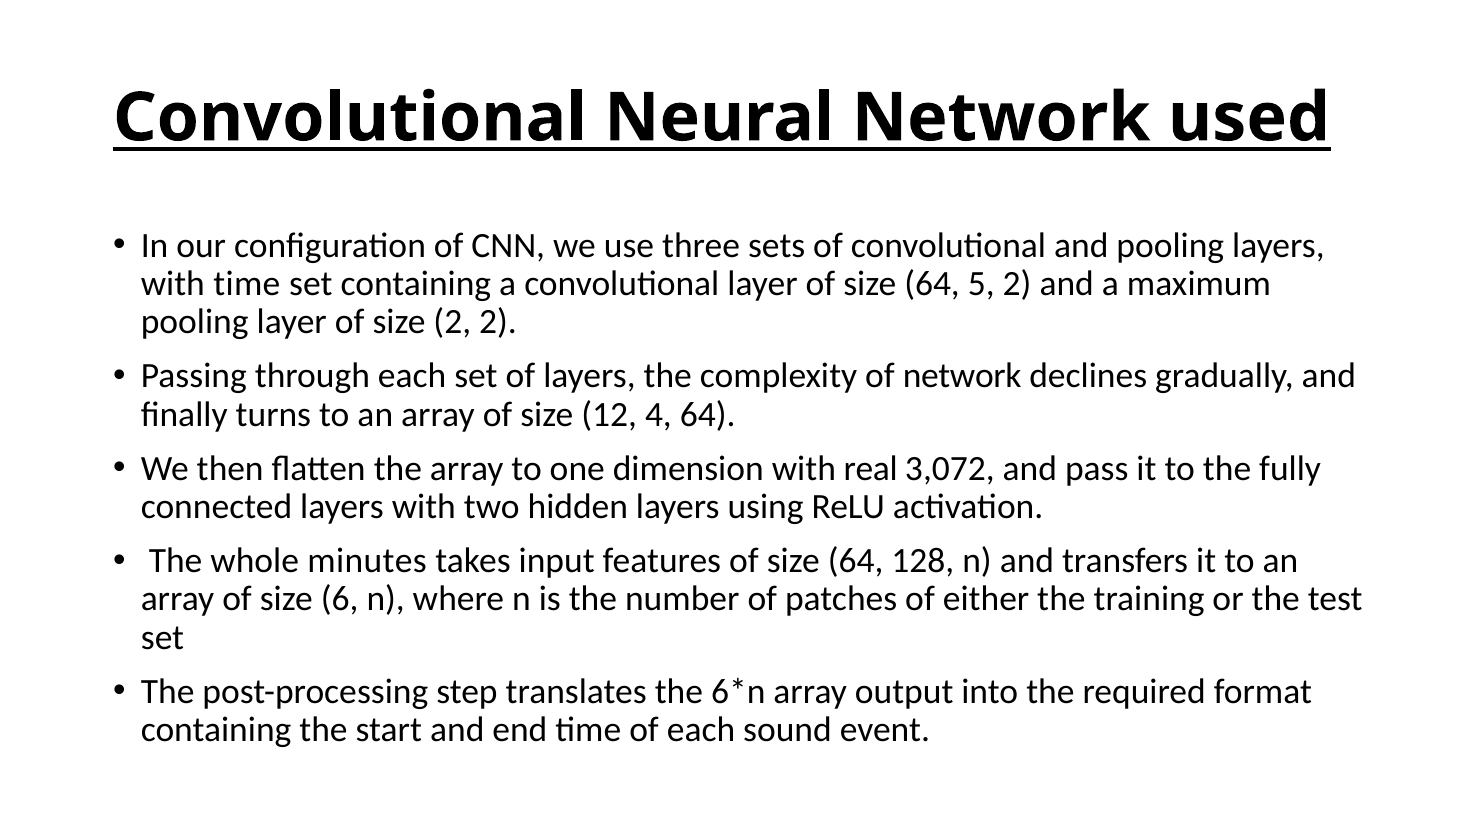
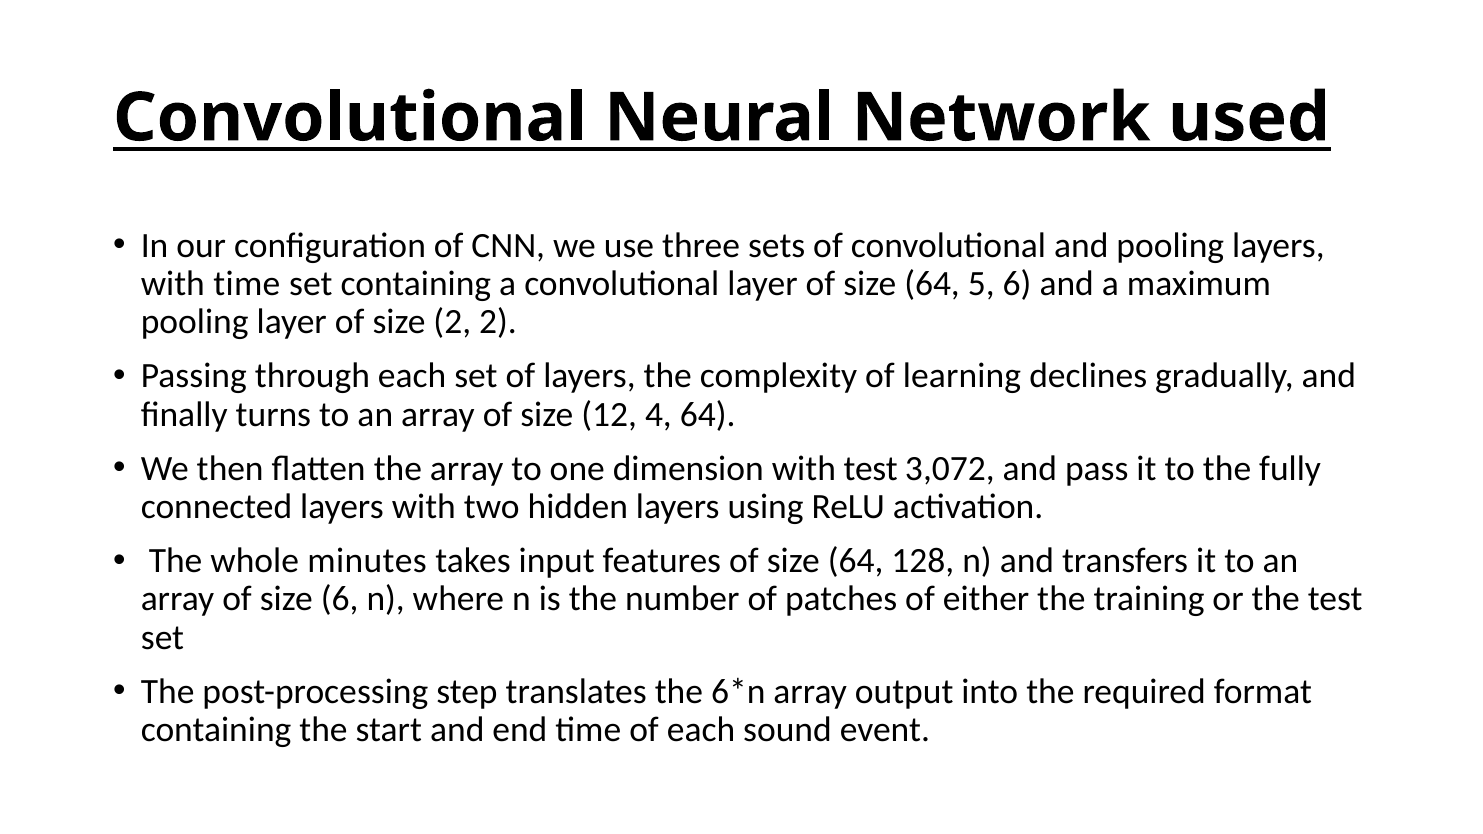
5 2: 2 -> 6
of network: network -> learning
with real: real -> test
